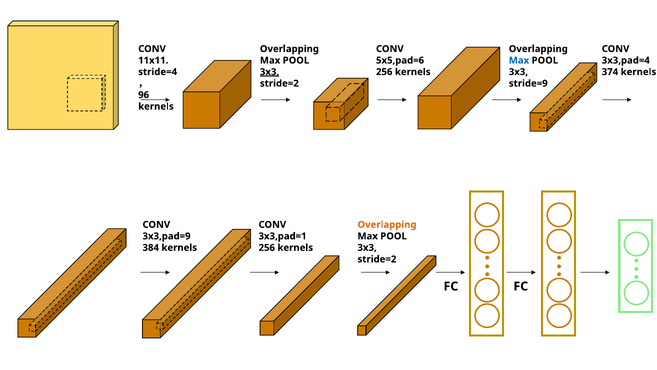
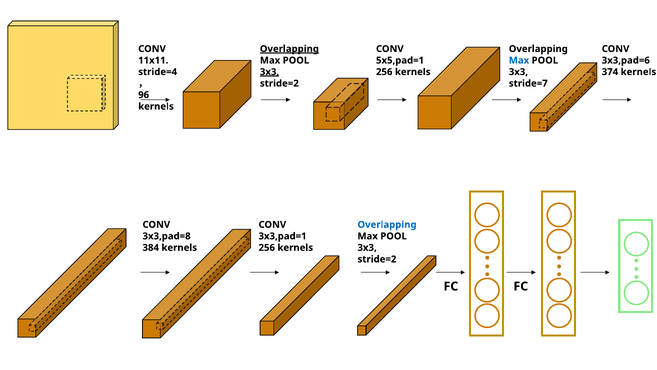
Overlapping at (289, 49) underline: none -> present
5x5,pad=6: 5x5,pad=6 -> 5x5,pad=1
3x3,pad=4: 3x3,pad=4 -> 3x3,pad=6
stride=9: stride=9 -> stride=7
Overlapping at (387, 224) colour: orange -> blue
3x3,pad=9: 3x3,pad=9 -> 3x3,pad=8
